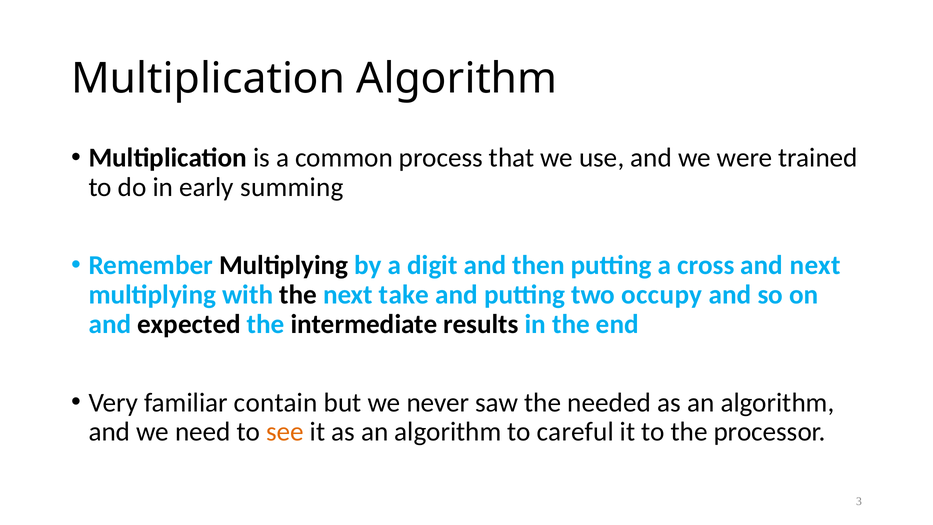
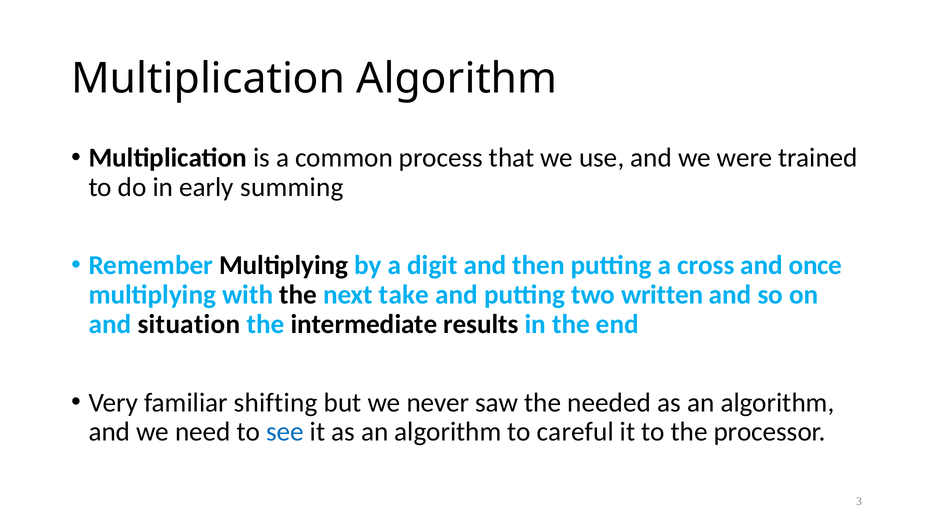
and next: next -> once
occupy: occupy -> written
expected: expected -> situation
contain: contain -> shifting
see colour: orange -> blue
